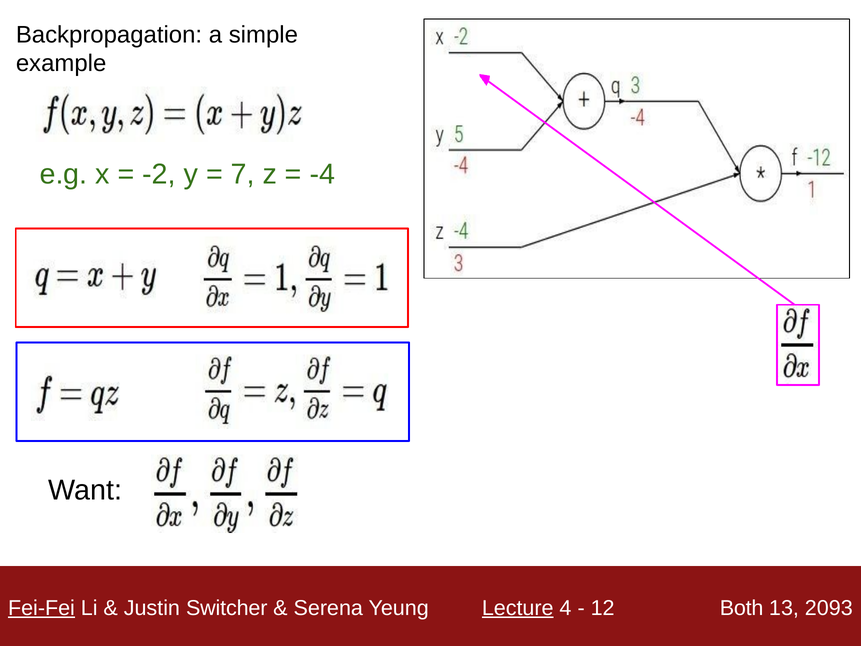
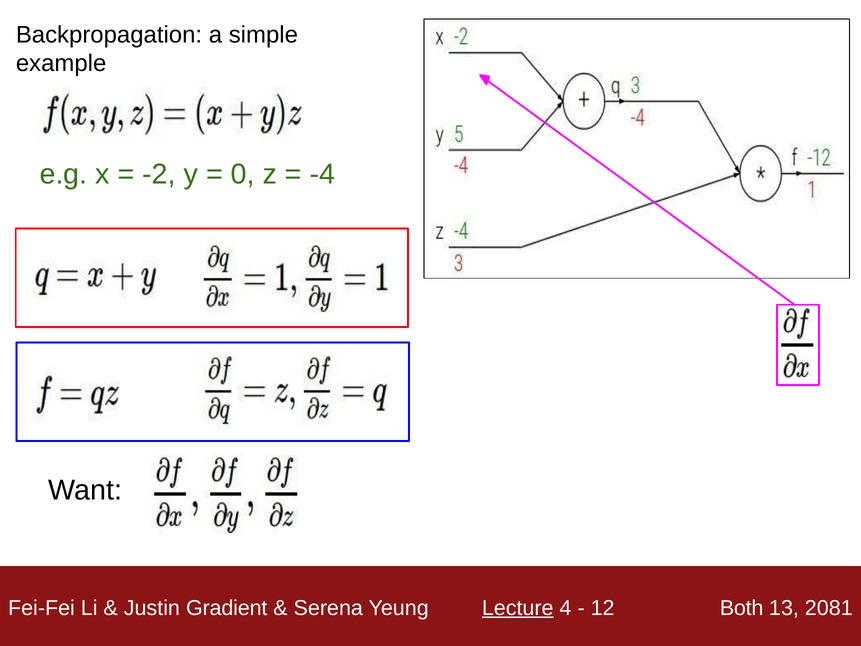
7: 7 -> 0
Fei-Fei underline: present -> none
Switcher: Switcher -> Gradient
2093: 2093 -> 2081
